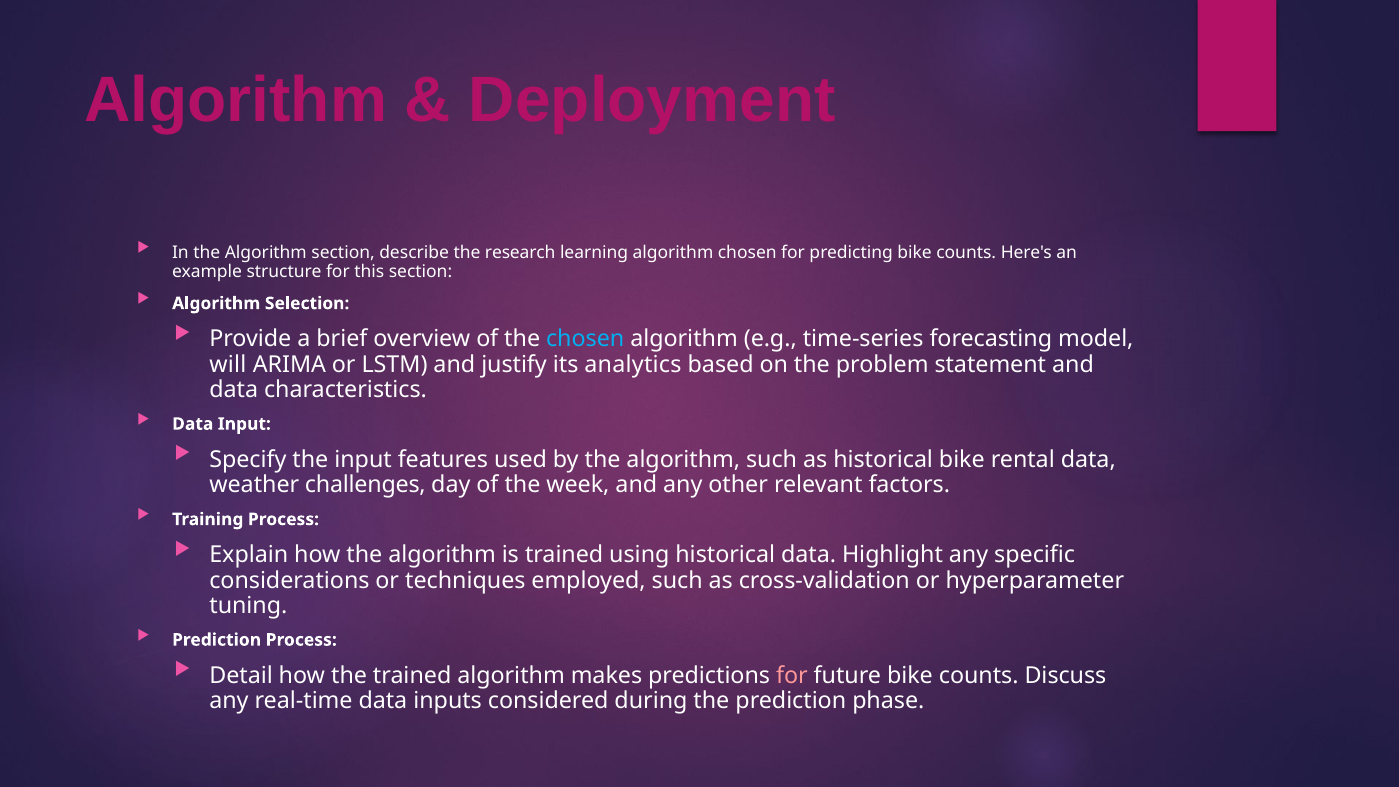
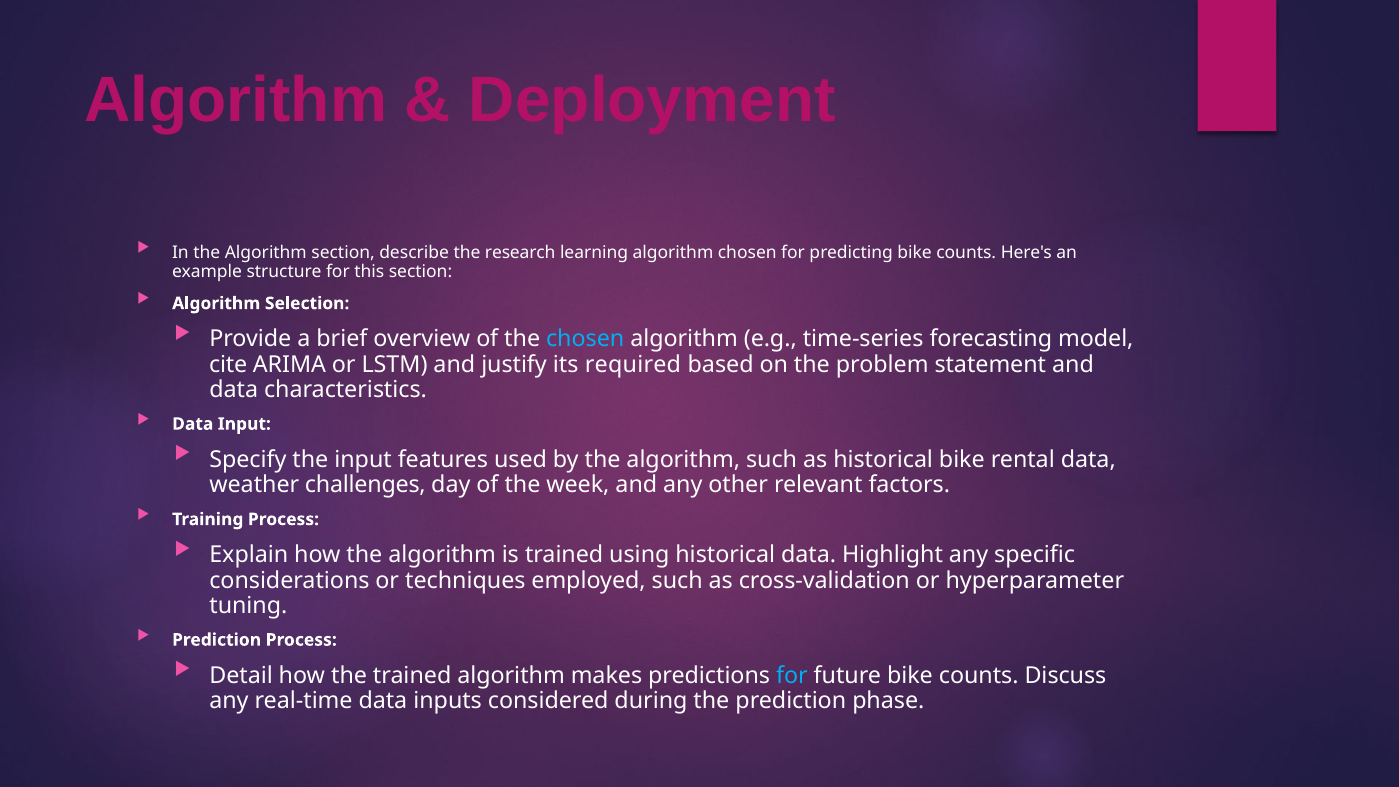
will: will -> cite
analytics: analytics -> required
for at (792, 676) colour: pink -> light blue
